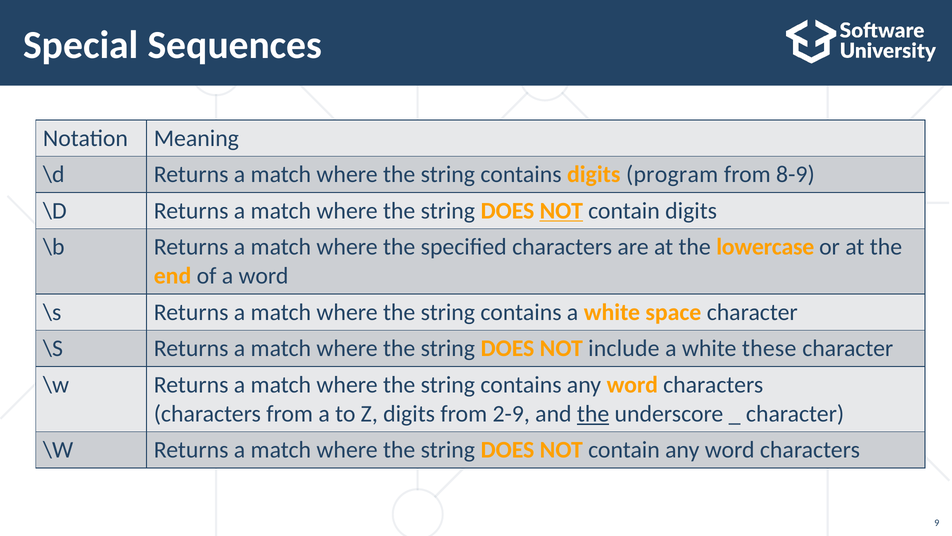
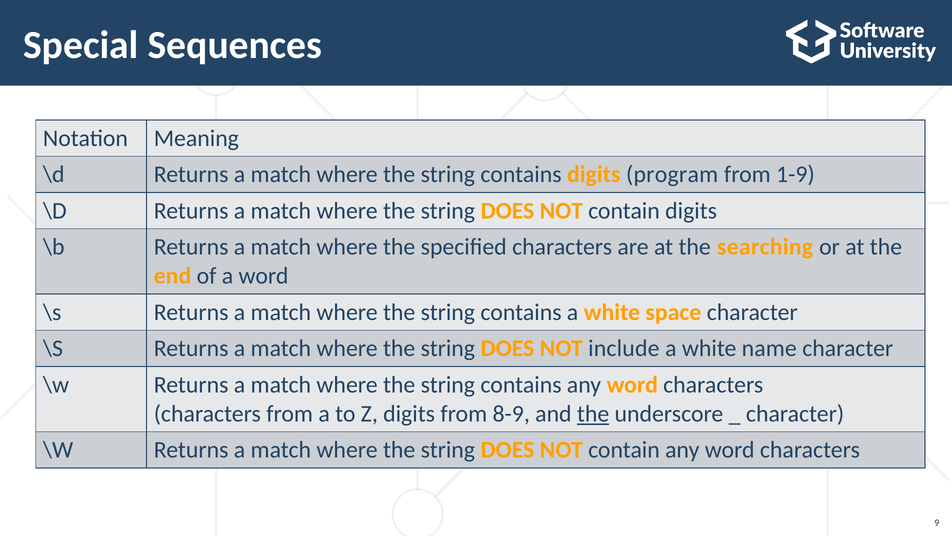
8-9: 8-9 -> 1-9
NOT at (561, 211) underline: present -> none
lowercase: lowercase -> searching
these: these -> name
2-9: 2-9 -> 8-9
